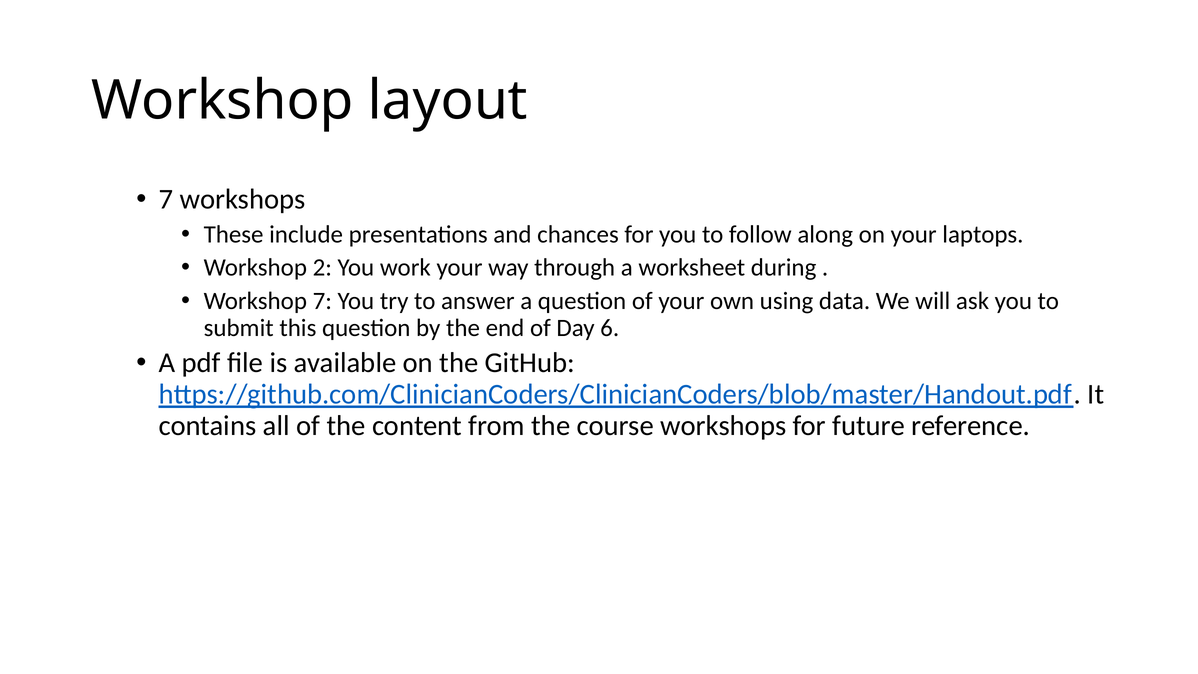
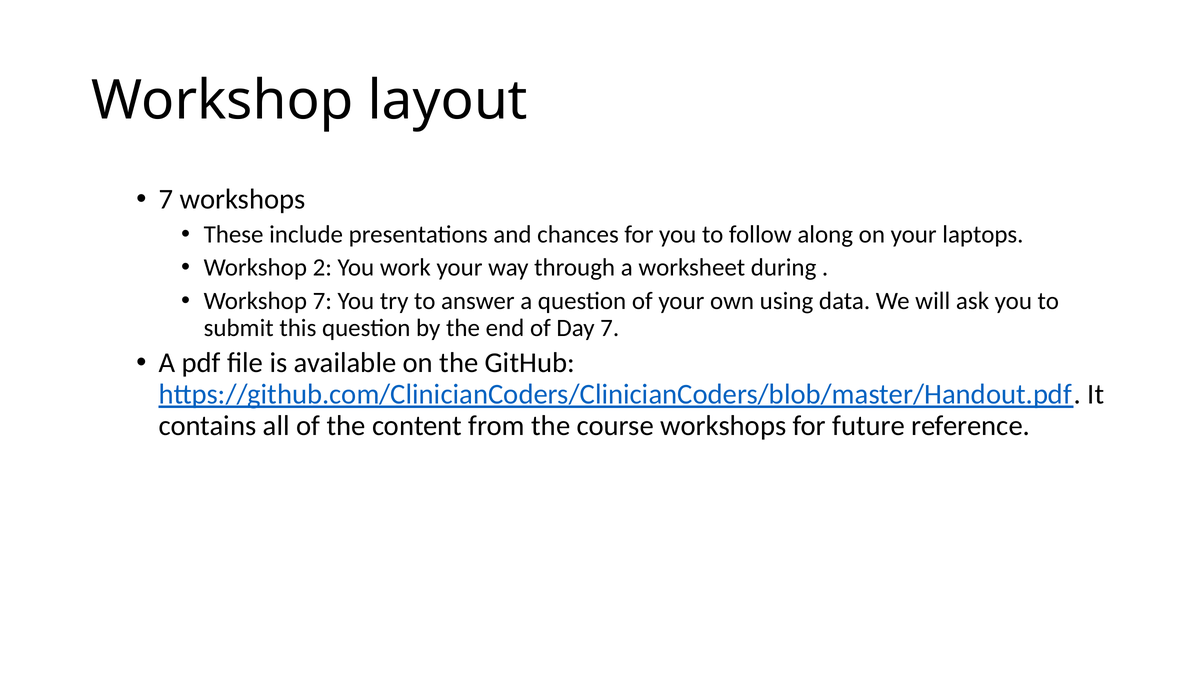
Day 6: 6 -> 7
